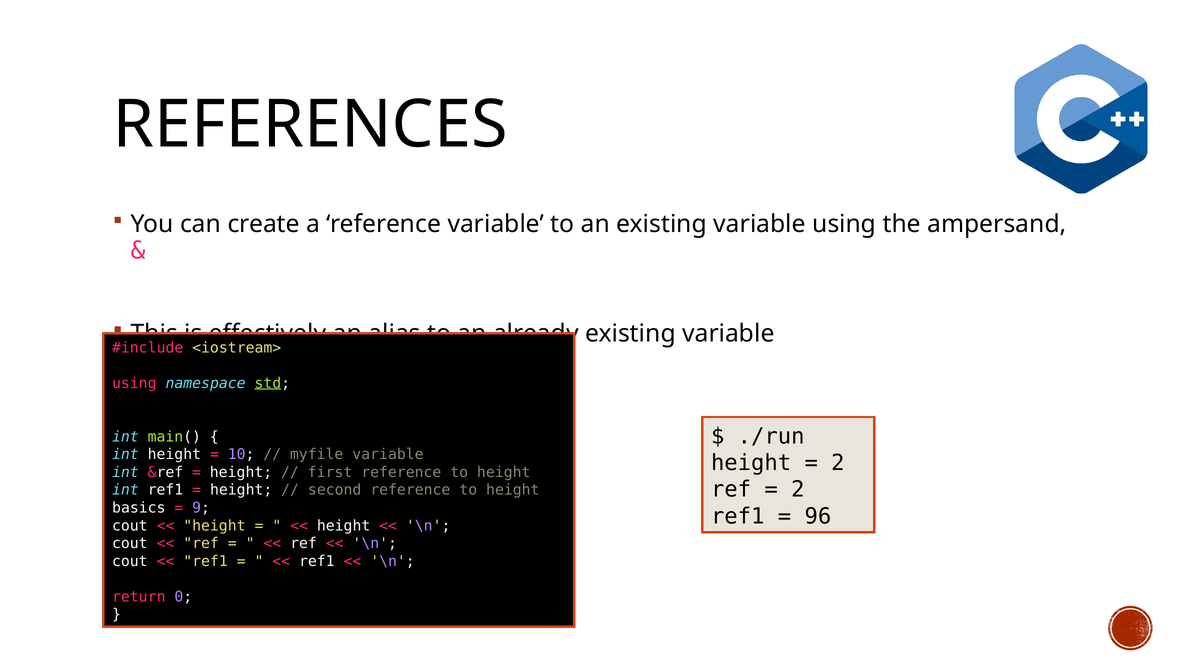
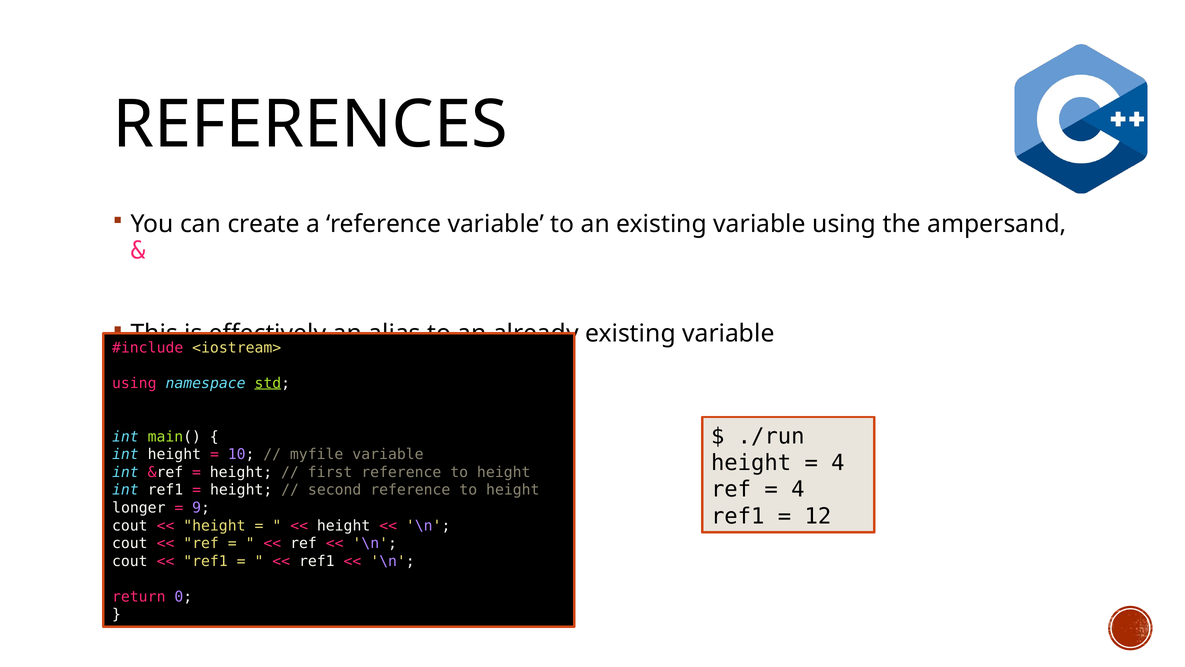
2 at (838, 463): 2 -> 4
2 at (798, 489): 2 -> 4
basics: basics -> longer
96: 96 -> 12
